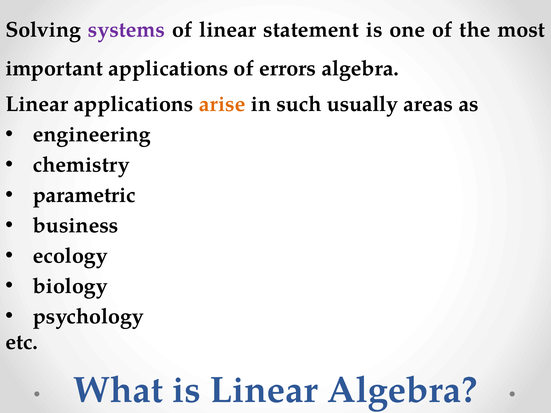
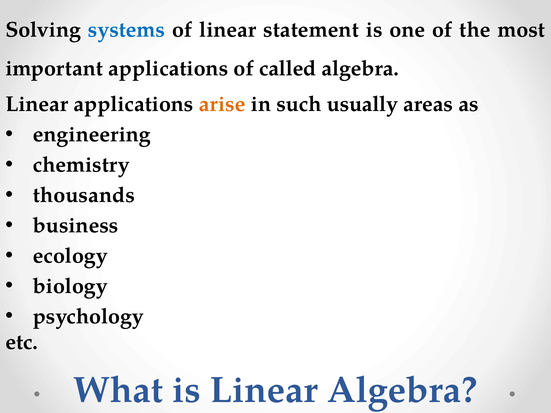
systems colour: purple -> blue
errors: errors -> called
parametric: parametric -> thousands
